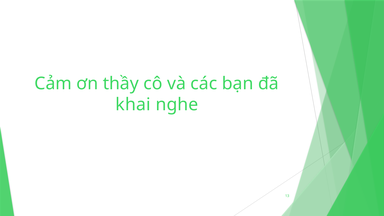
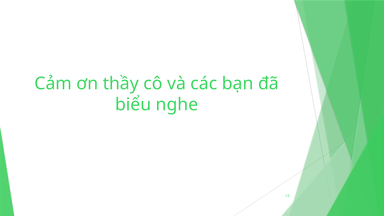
khai: khai -> biểu
